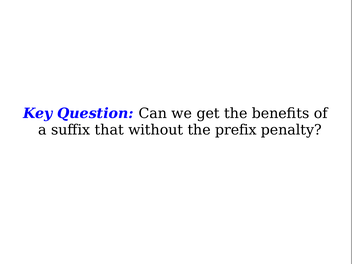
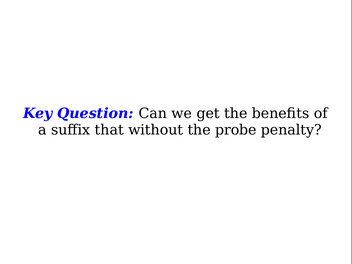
prefix: prefix -> probe
